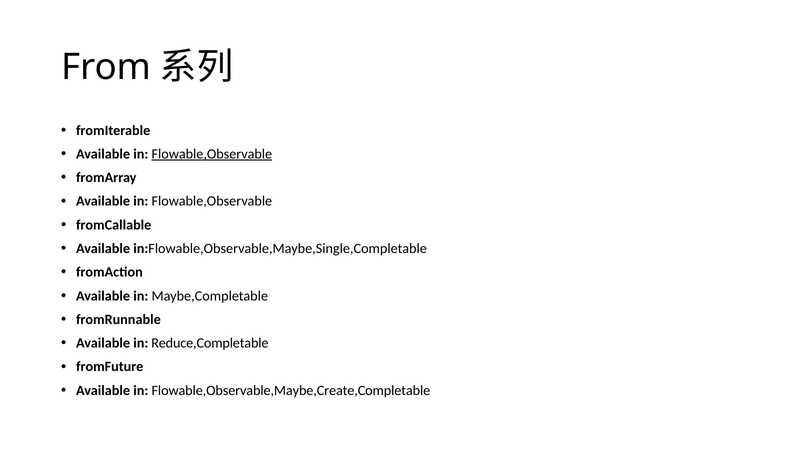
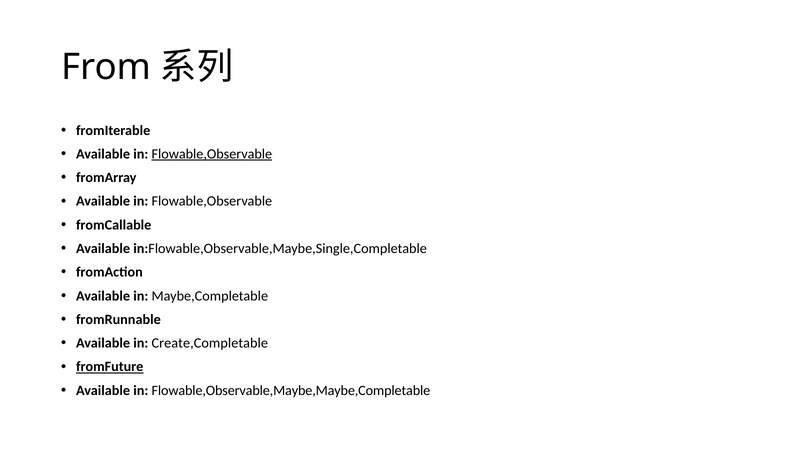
Reduce,Completable: Reduce,Completable -> Create,Completable
fromFuture underline: none -> present
Flowable,Observable,Maybe,Create,Completable: Flowable,Observable,Maybe,Create,Completable -> Flowable,Observable,Maybe,Maybe,Completable
